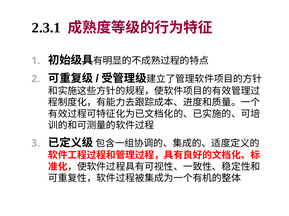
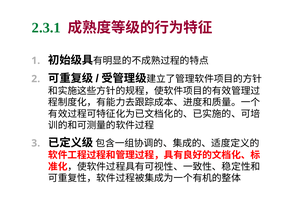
2.3.1 colour: black -> green
